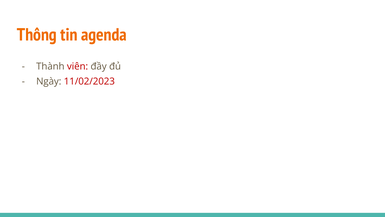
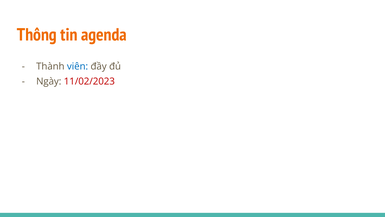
viên colour: red -> blue
